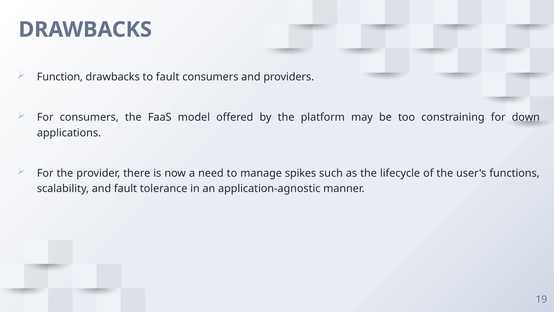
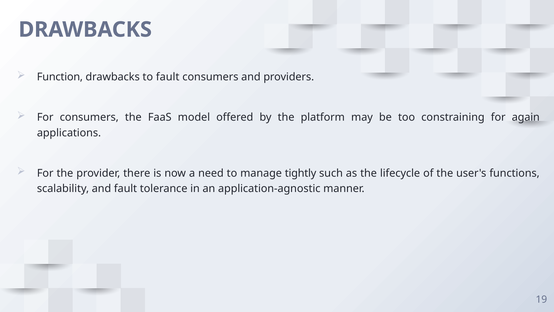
down: down -> again
spikes: spikes -> tightly
